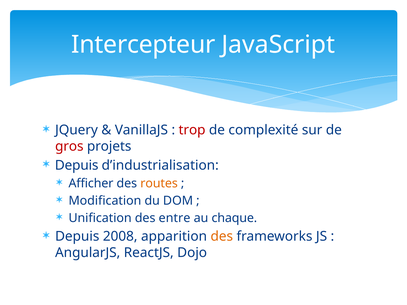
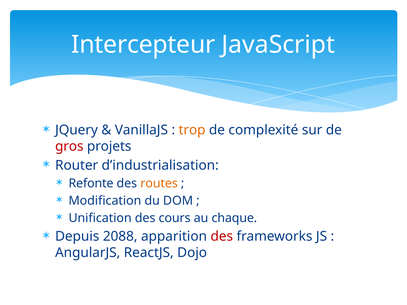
trop colour: red -> orange
Depuis at (77, 165): Depuis -> Router
Afficher: Afficher -> Refonte
entre: entre -> cours
2008: 2008 -> 2088
des at (222, 237) colour: orange -> red
